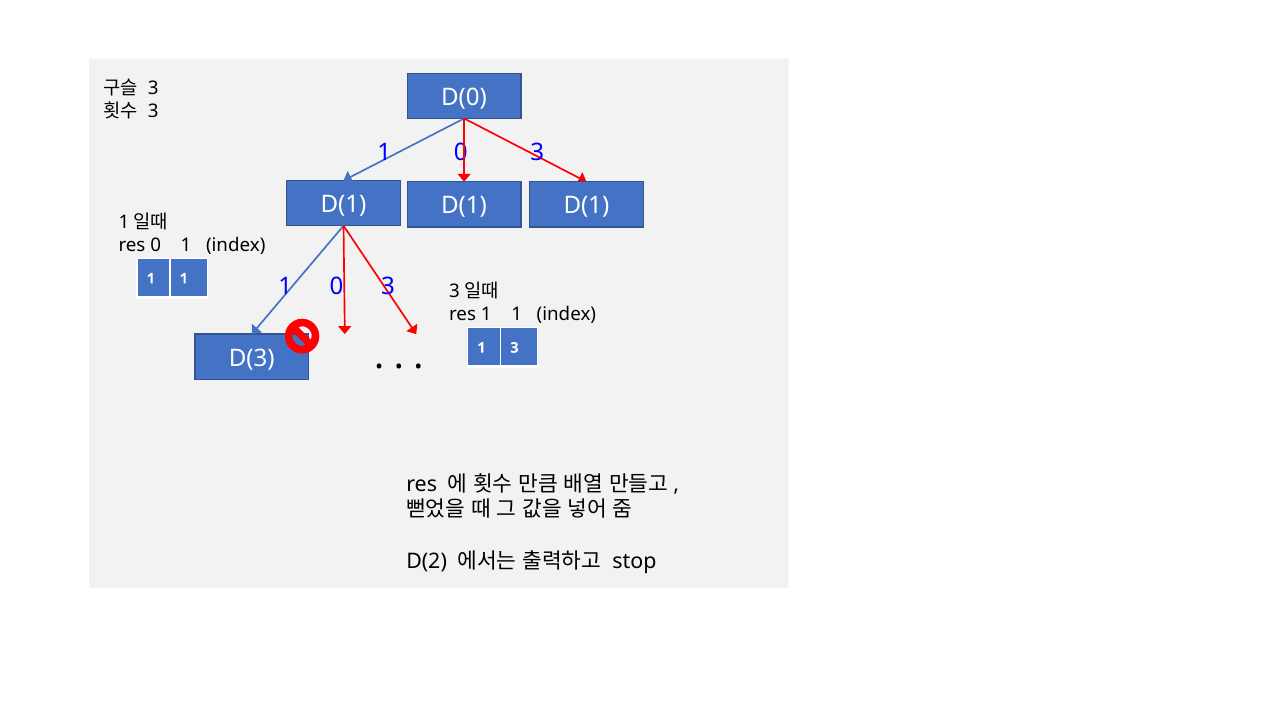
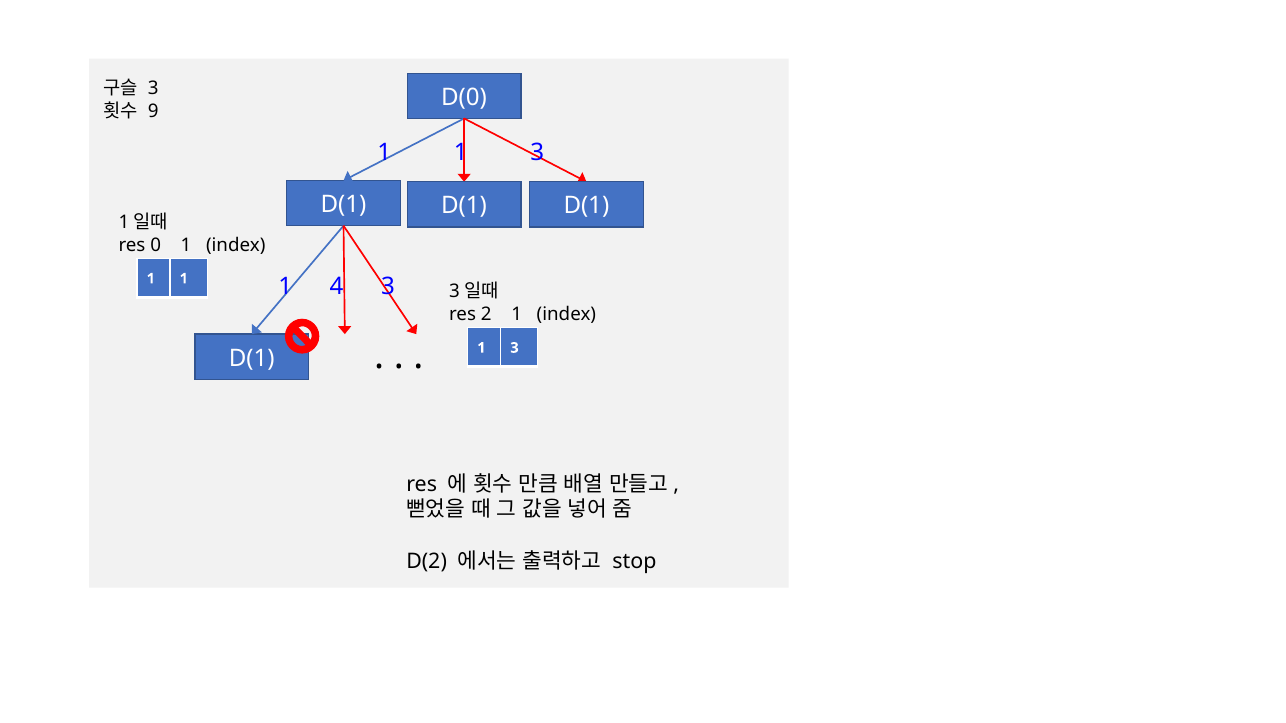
3 at (153, 111): 3 -> 9
0 at (461, 153): 0 -> 1
0 at (337, 287): 0 -> 4
res 1: 1 -> 2
D(3 at (252, 359): D(3 -> D(1
